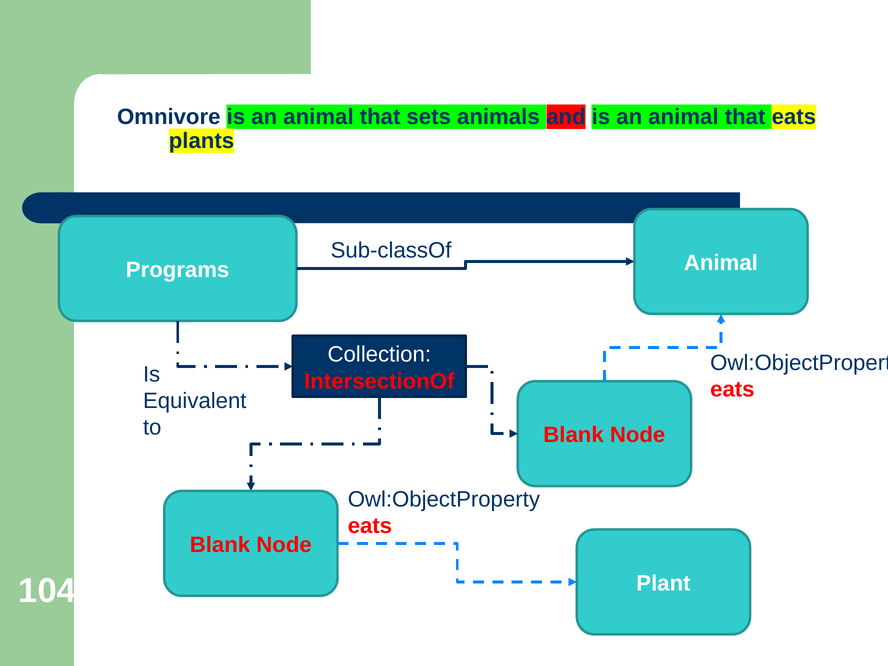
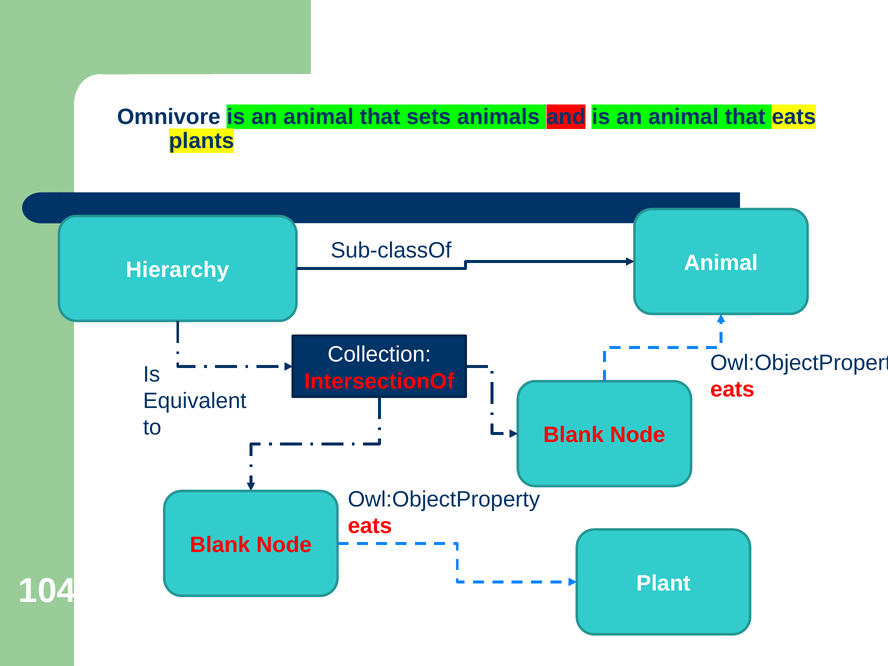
Programs: Programs -> Hierarchy
